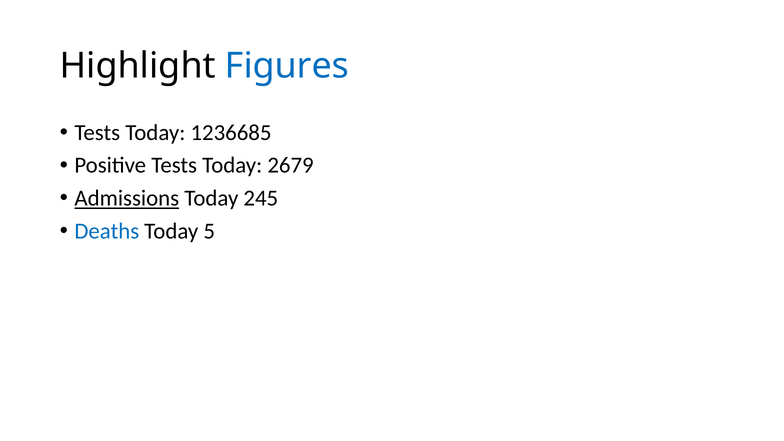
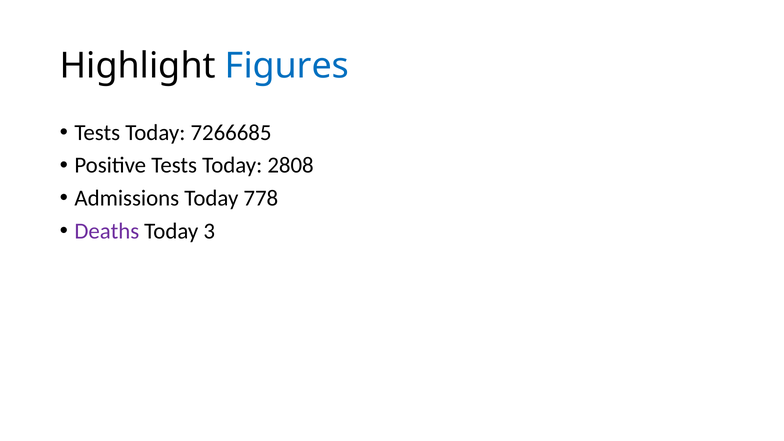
1236685: 1236685 -> 7266685
2679: 2679 -> 2808
Admissions underline: present -> none
245: 245 -> 778
Deaths colour: blue -> purple
5: 5 -> 3
